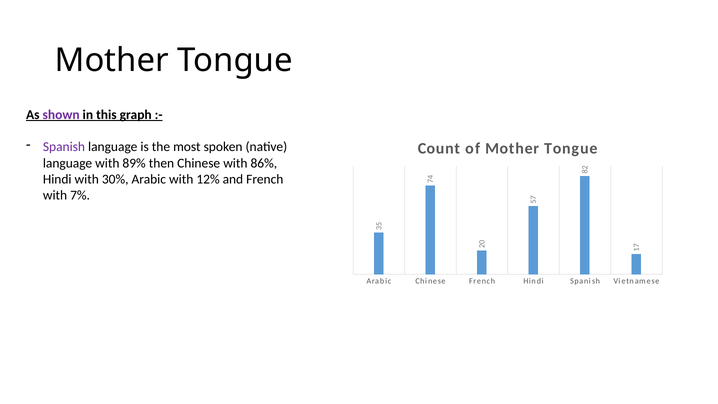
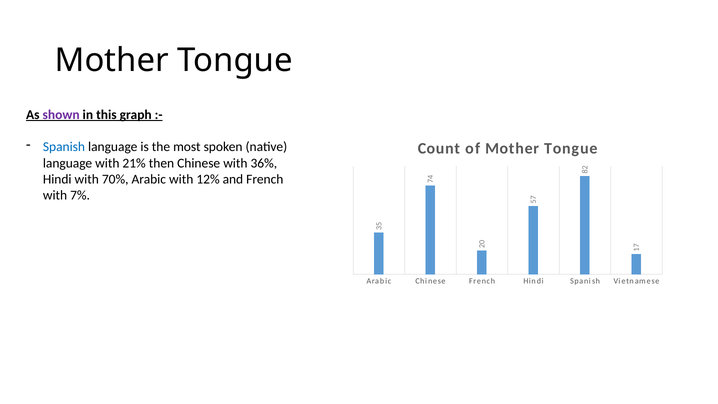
Spanish at (64, 147) colour: purple -> blue
89%: 89% -> 21%
86%: 86% -> 36%
30%: 30% -> 70%
